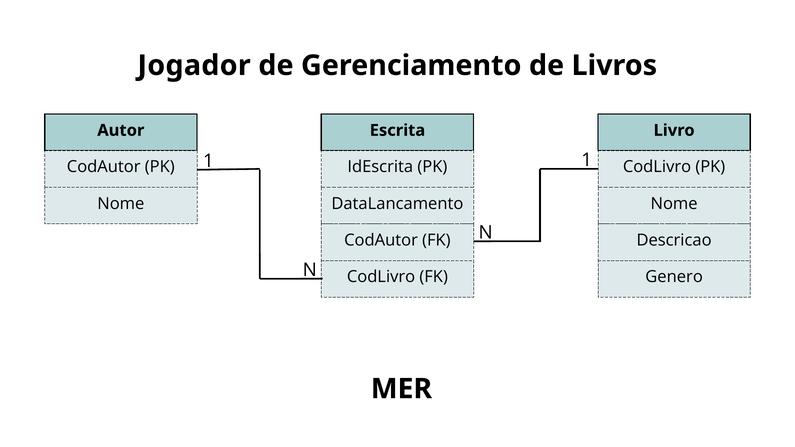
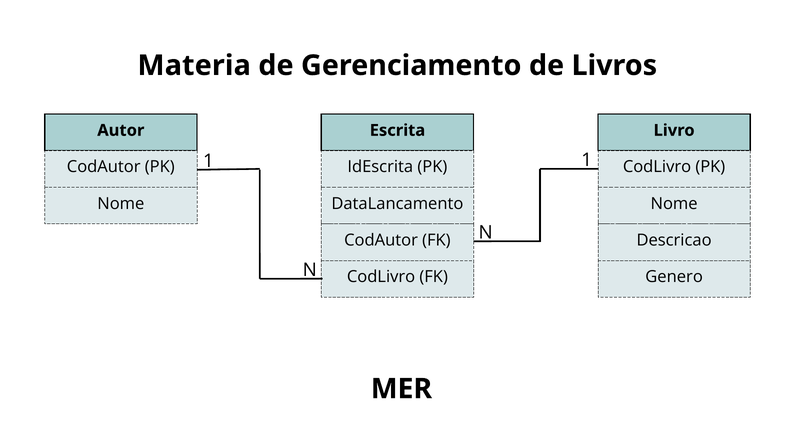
Jogador: Jogador -> Materia
